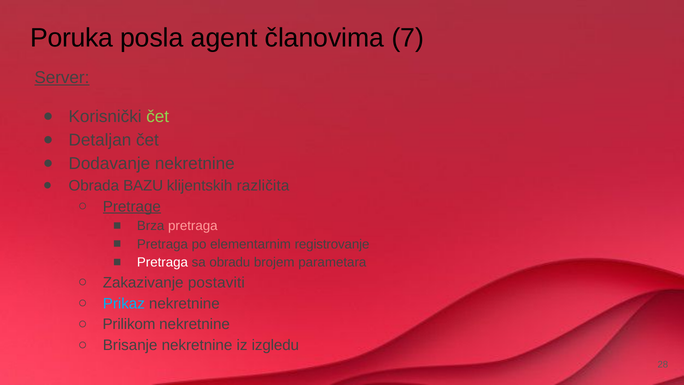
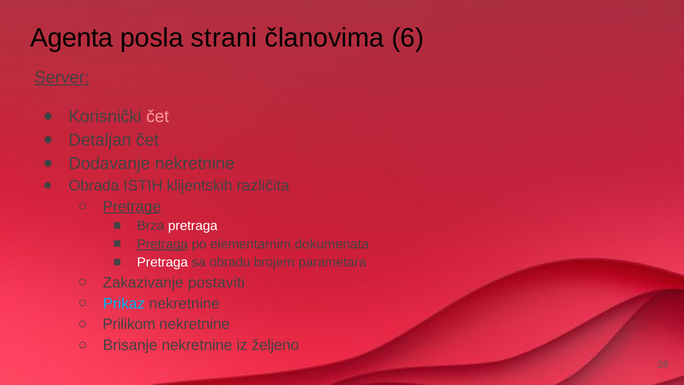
Poruka: Poruka -> Agenta
agent: agent -> strani
7: 7 -> 6
čet at (158, 116) colour: light green -> pink
BAZU: BAZU -> ISTIH
pretraga at (193, 226) colour: pink -> white
Pretraga at (162, 244) underline: none -> present
registrovanje: registrovanje -> dokumenata
izgledu: izgledu -> željeno
